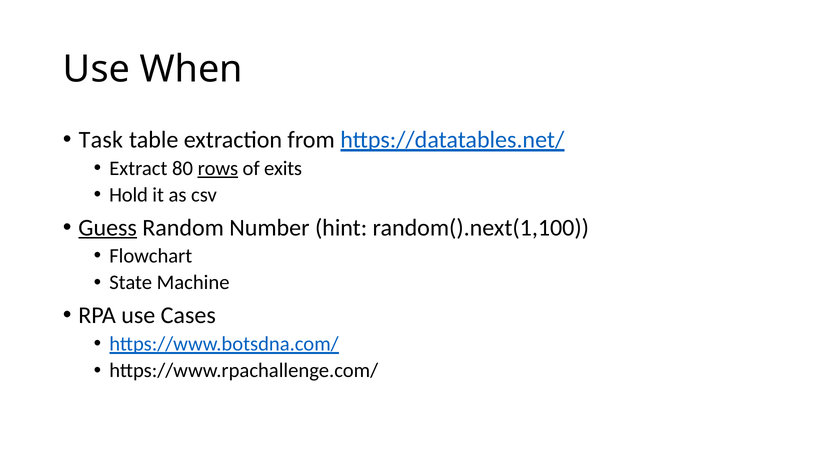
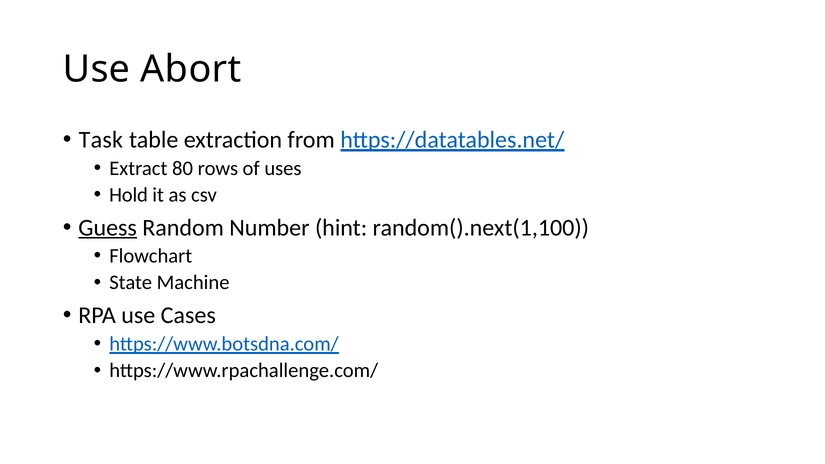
When: When -> Abort
rows underline: present -> none
exits: exits -> uses
